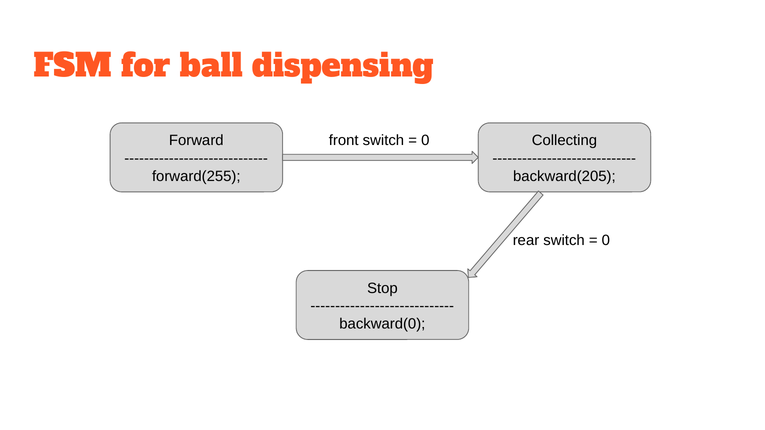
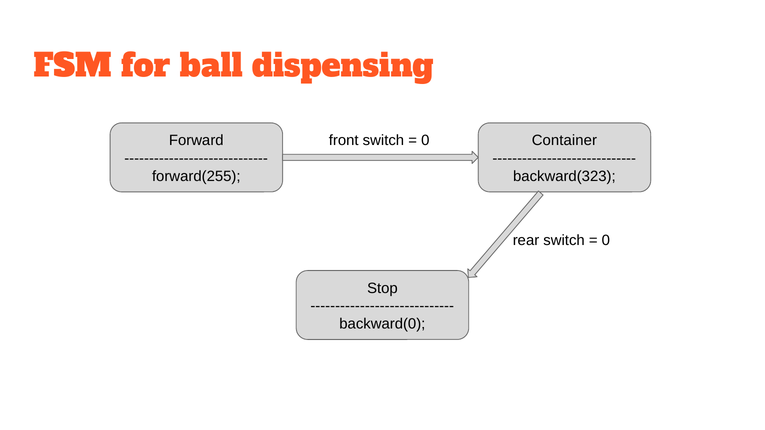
Collecting: Collecting -> Container
backward(205: backward(205 -> backward(323
